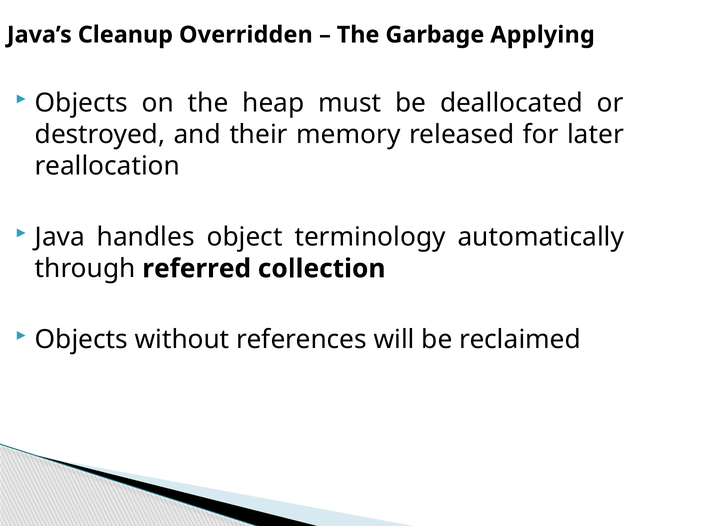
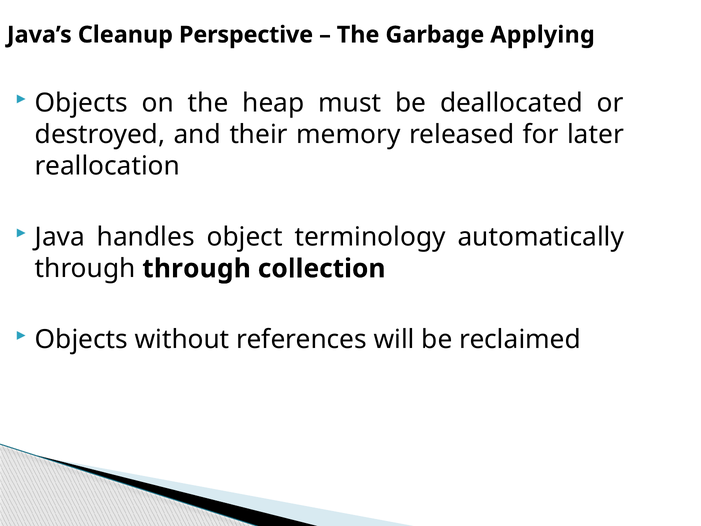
Overridden: Overridden -> Perspective
through referred: referred -> through
